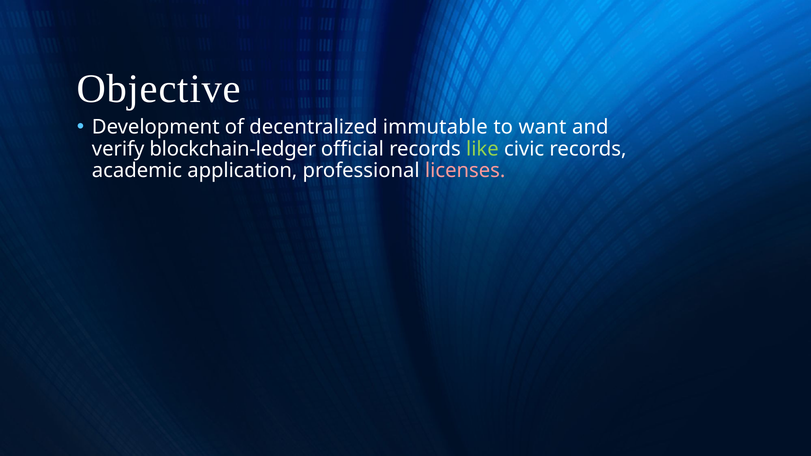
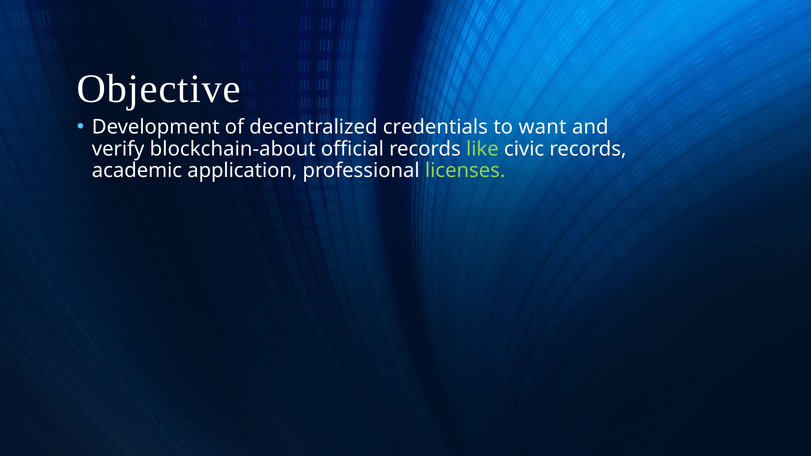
immutable: immutable -> credentials
blockchain-ledger: blockchain-ledger -> blockchain-about
licenses colour: pink -> light green
